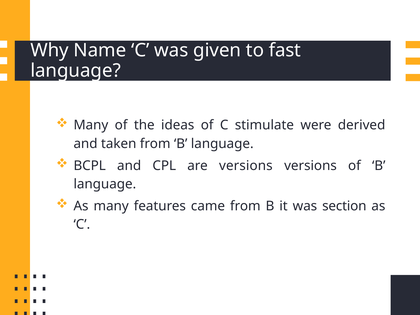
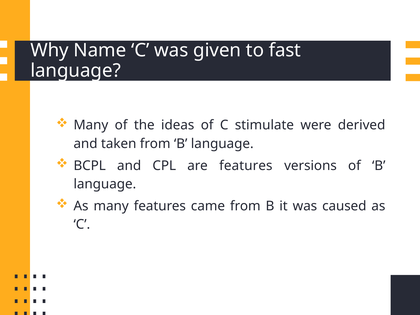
are versions: versions -> features
section: section -> caused
